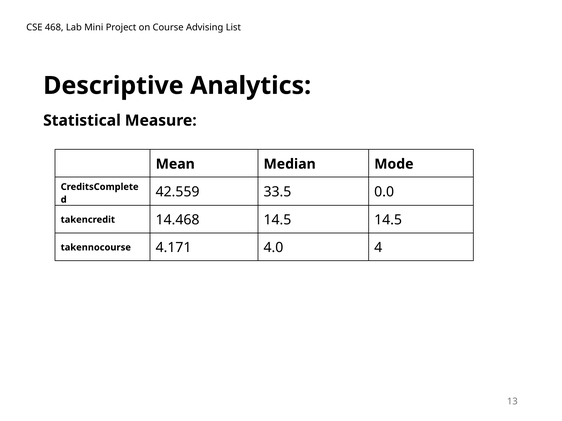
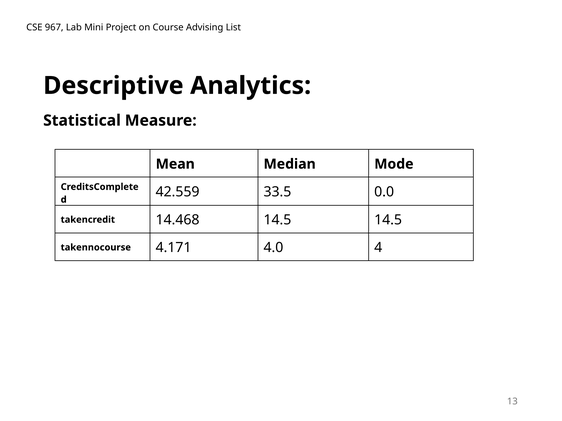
468: 468 -> 967
